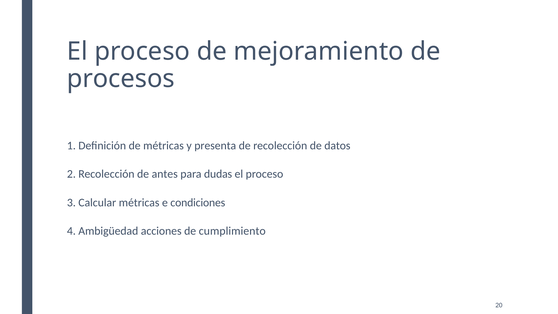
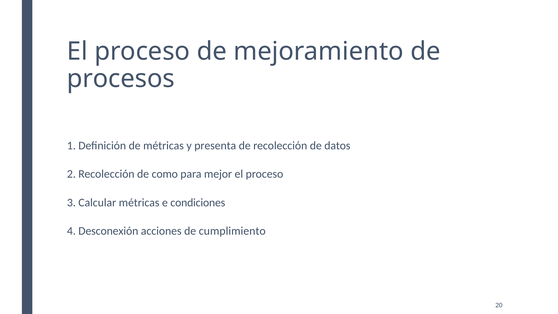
antes: antes -> como
dudas: dudas -> mejor
Ambigüedad: Ambigüedad -> Desconexión
